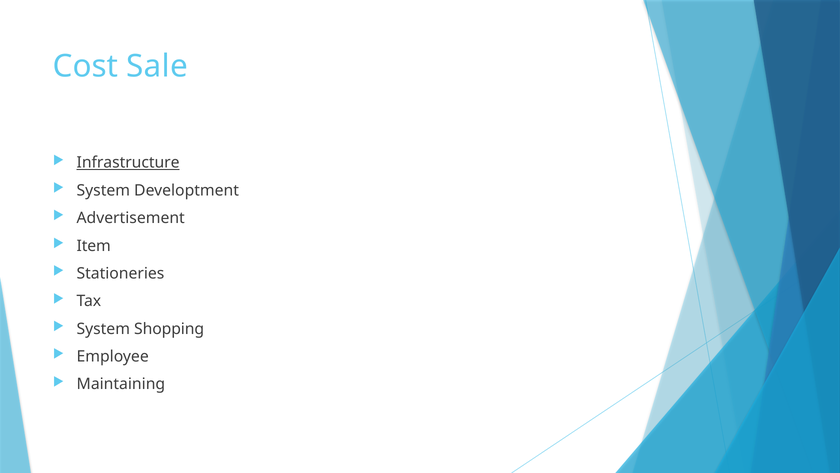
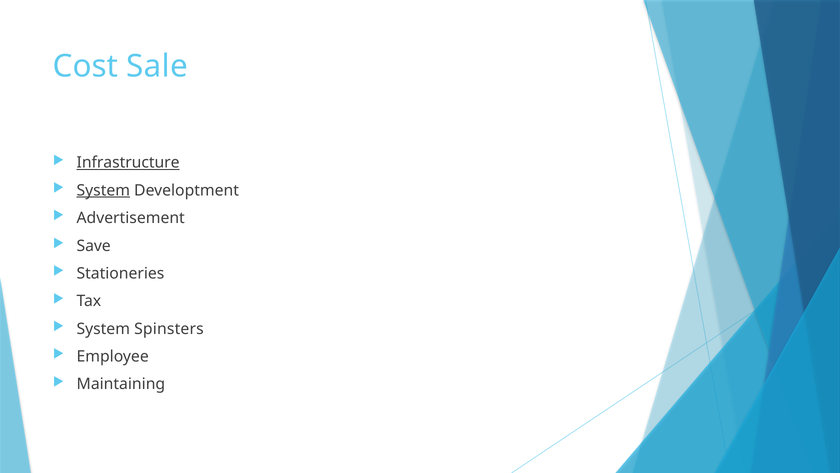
System at (103, 190) underline: none -> present
Item: Item -> Save
Shopping: Shopping -> Spinsters
